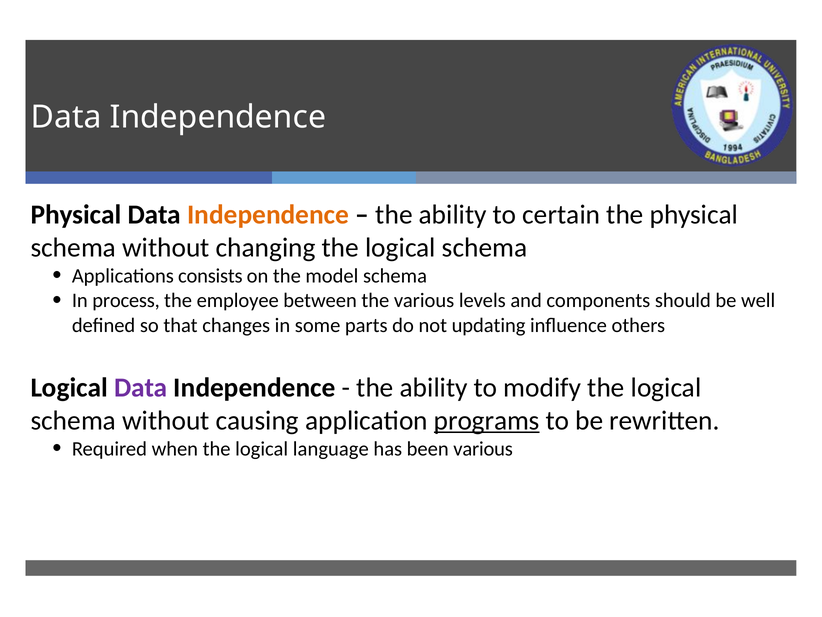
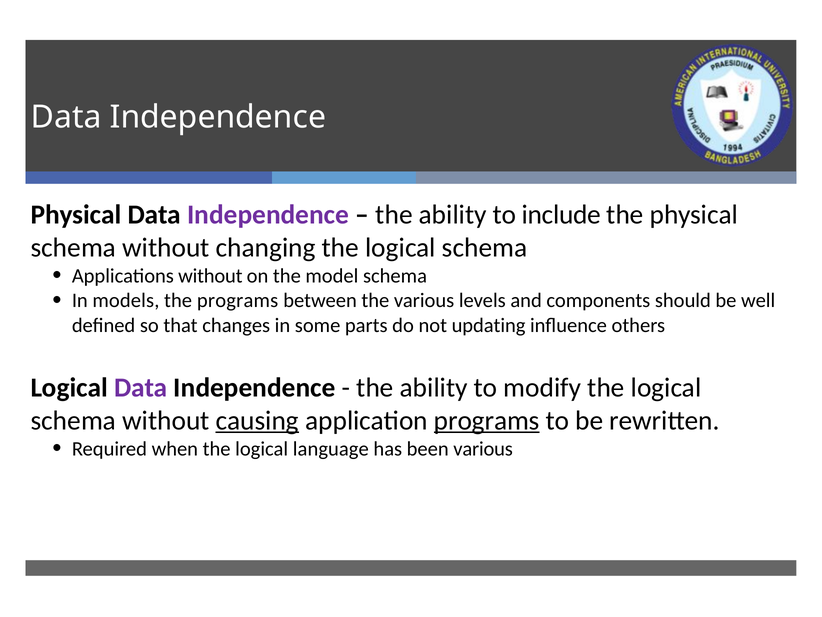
Independence at (268, 215) colour: orange -> purple
certain: certain -> include
Applications consists: consists -> without
process: process -> models
the employee: employee -> programs
causing underline: none -> present
